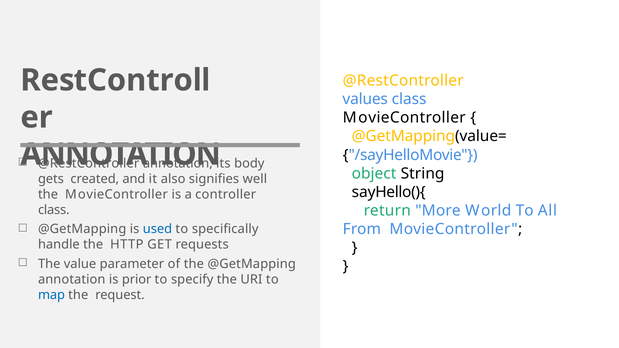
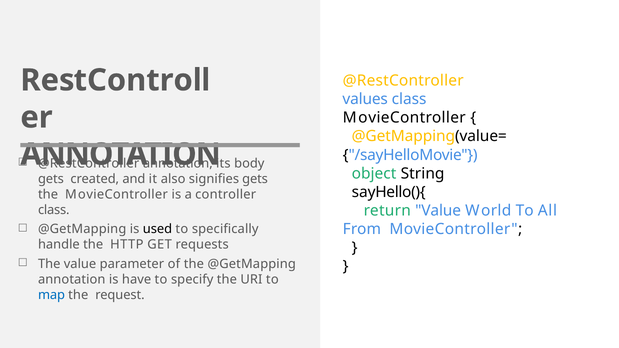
signiﬁes well: well -> gets
return More: More -> Value
used colour: blue -> black
prior: prior -> have
